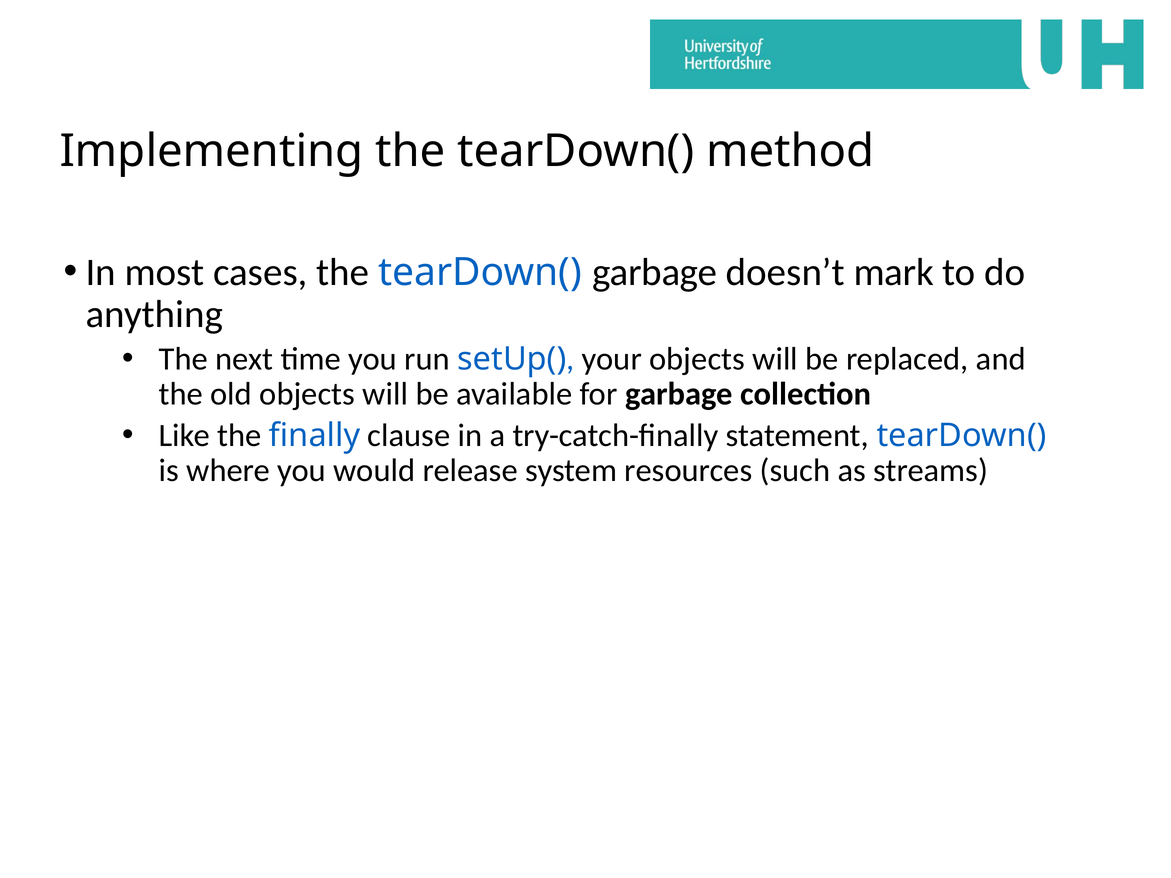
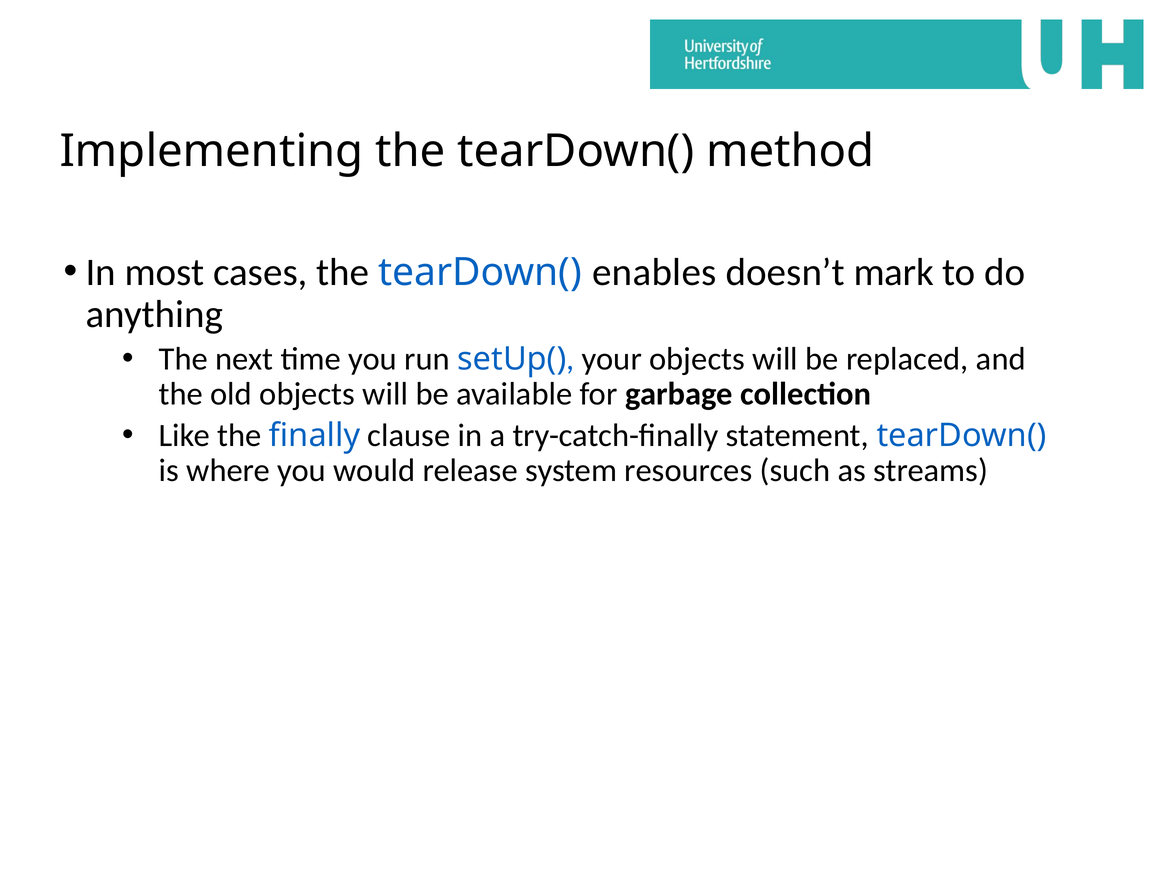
tearDown( garbage: garbage -> enables
